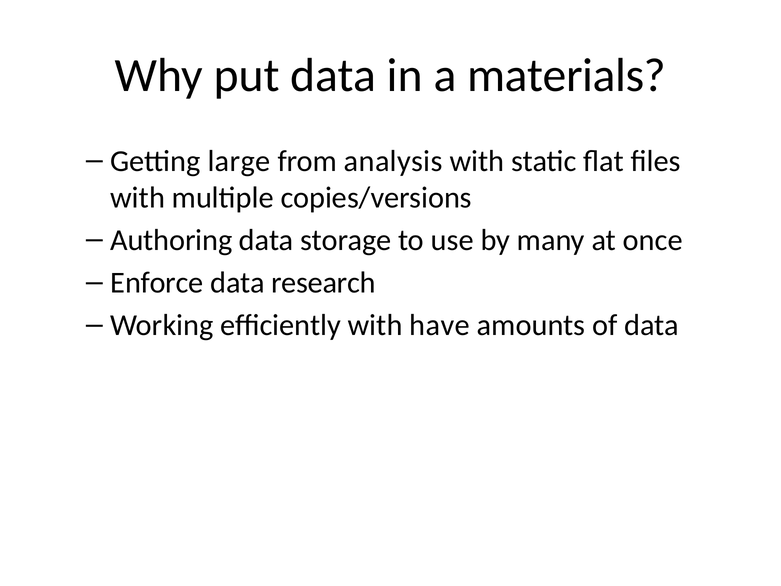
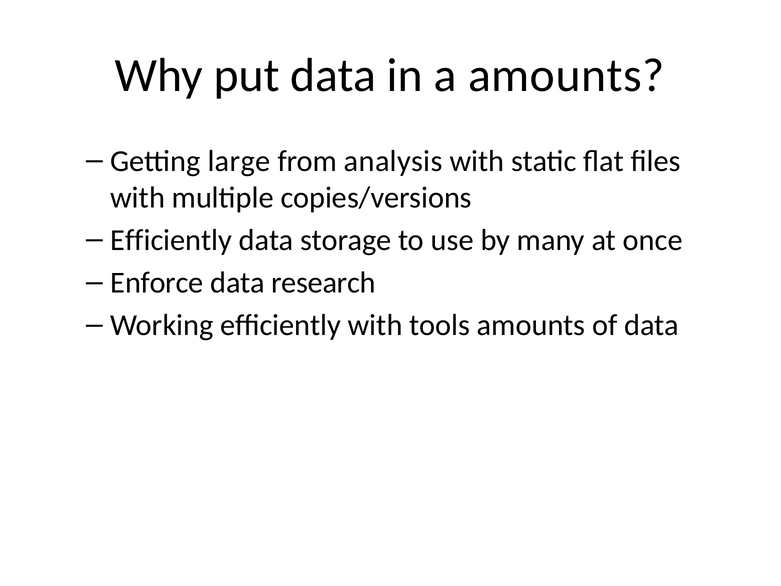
a materials: materials -> amounts
Authoring at (171, 240): Authoring -> Efficiently
have: have -> tools
